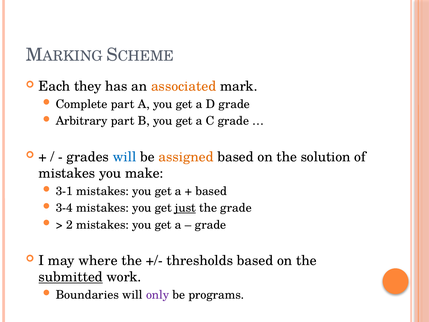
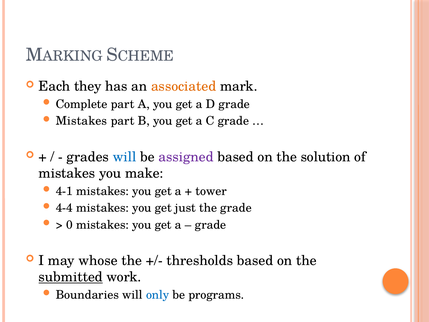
Arbitrary at (82, 121): Arbitrary -> Mistakes
assigned colour: orange -> purple
3-1: 3-1 -> 4-1
based at (211, 191): based -> tower
3-4: 3-4 -> 4-4
just underline: present -> none
2: 2 -> 0
where: where -> whose
only colour: purple -> blue
